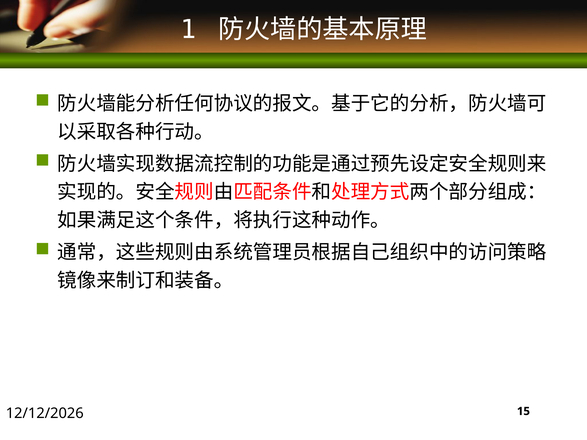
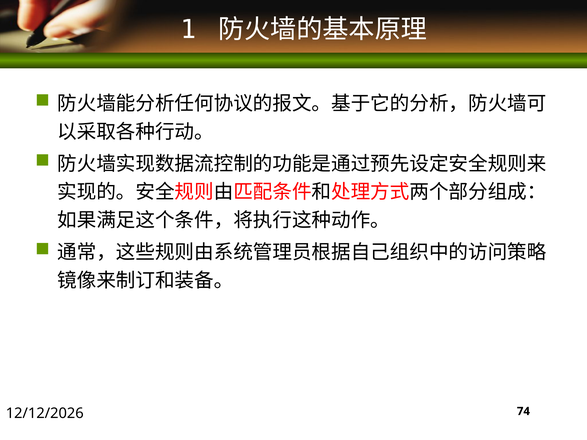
15: 15 -> 74
